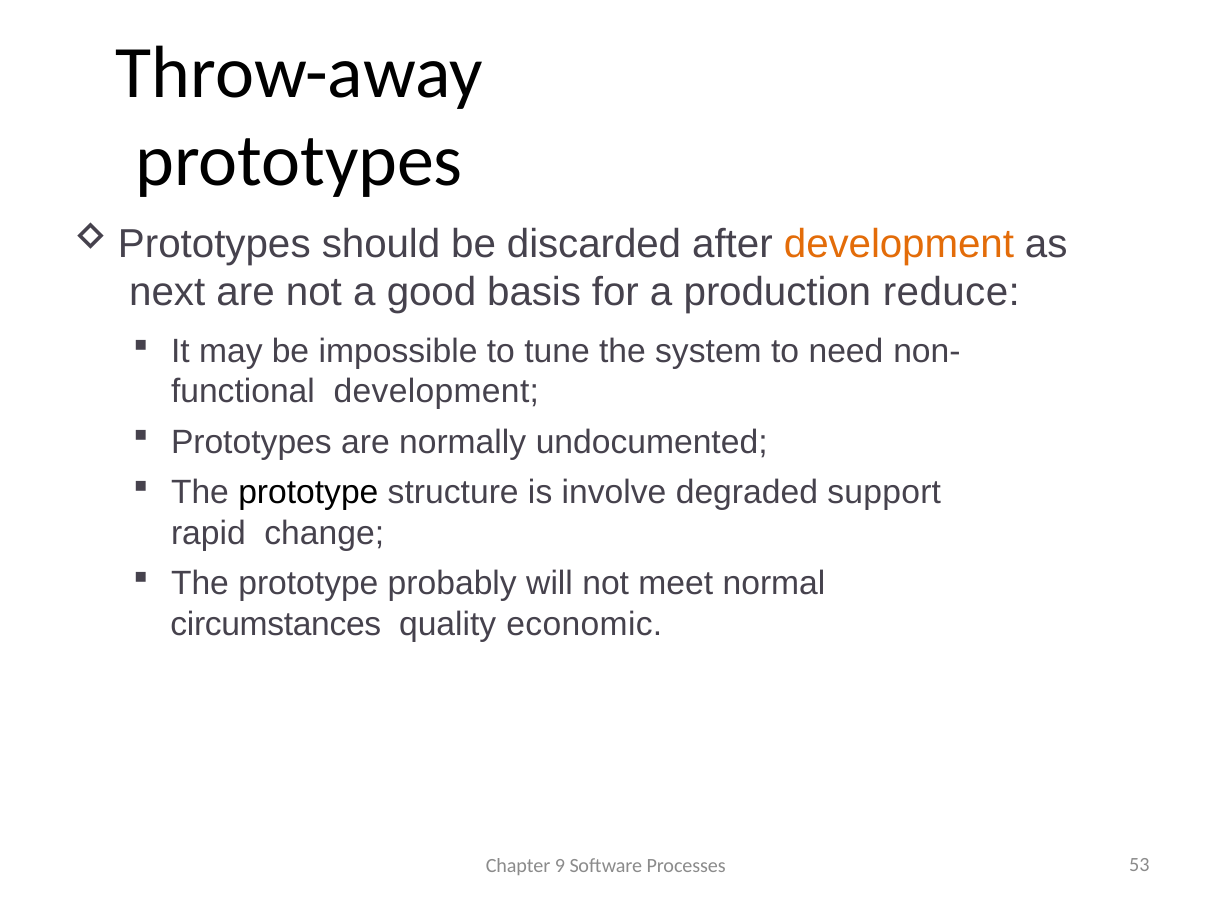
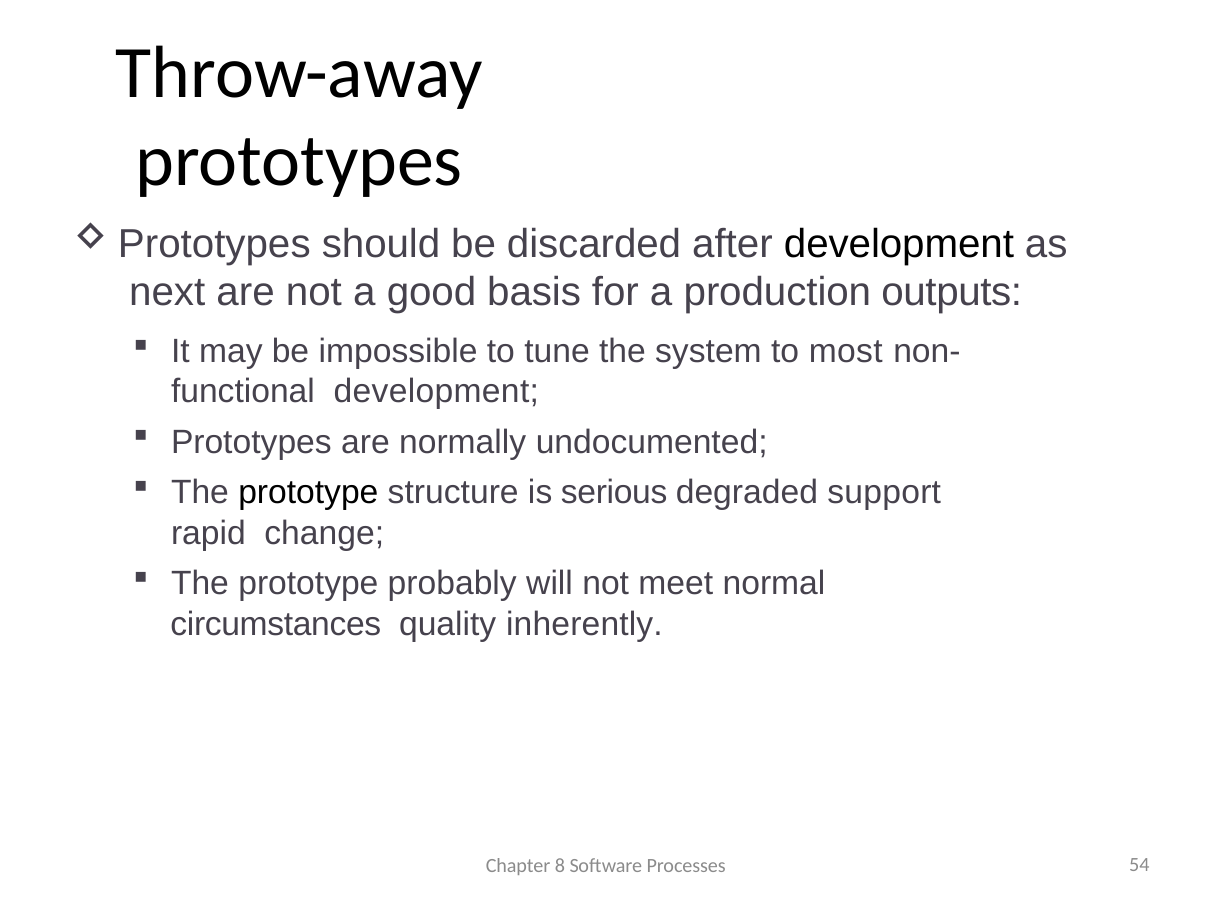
development at (899, 244) colour: orange -> black
reduce: reduce -> outputs
need: need -> most
involve: involve -> serious
economic: economic -> inherently
9: 9 -> 8
53: 53 -> 54
